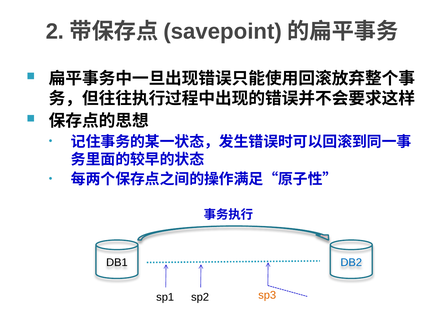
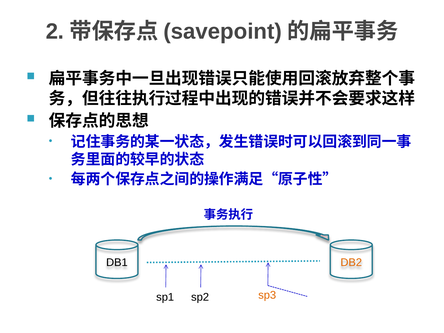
DB2 colour: blue -> orange
